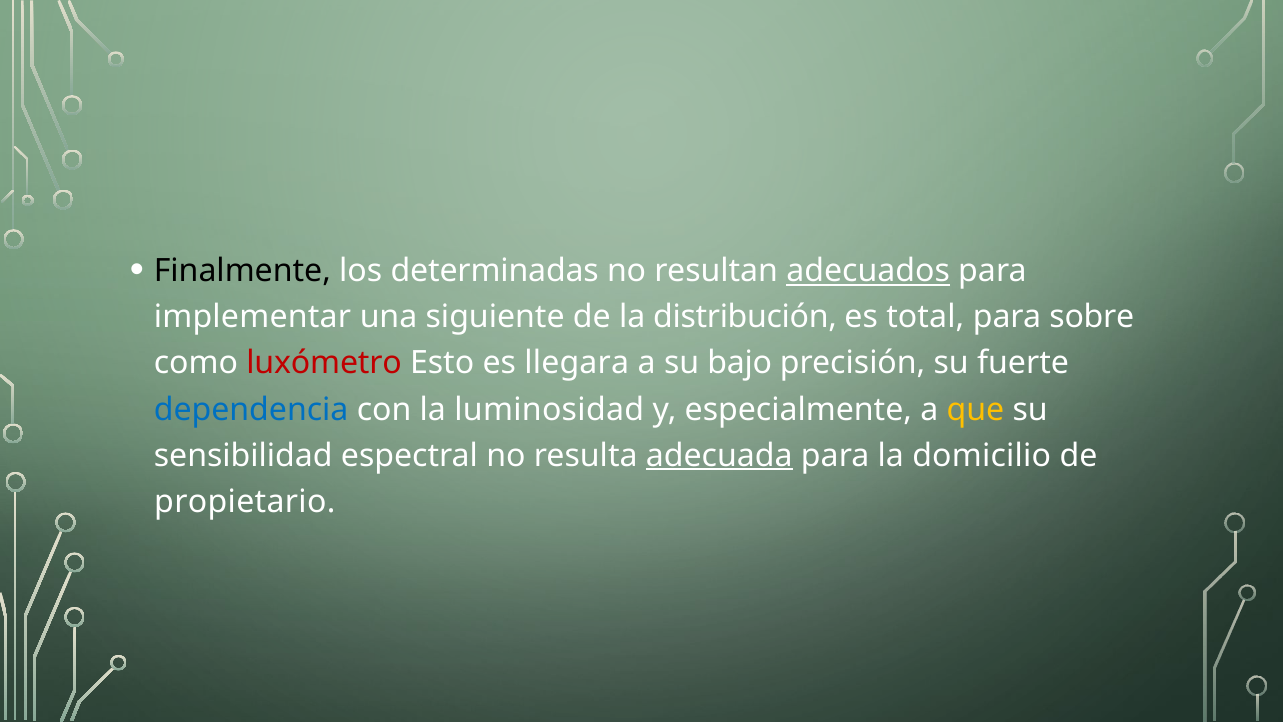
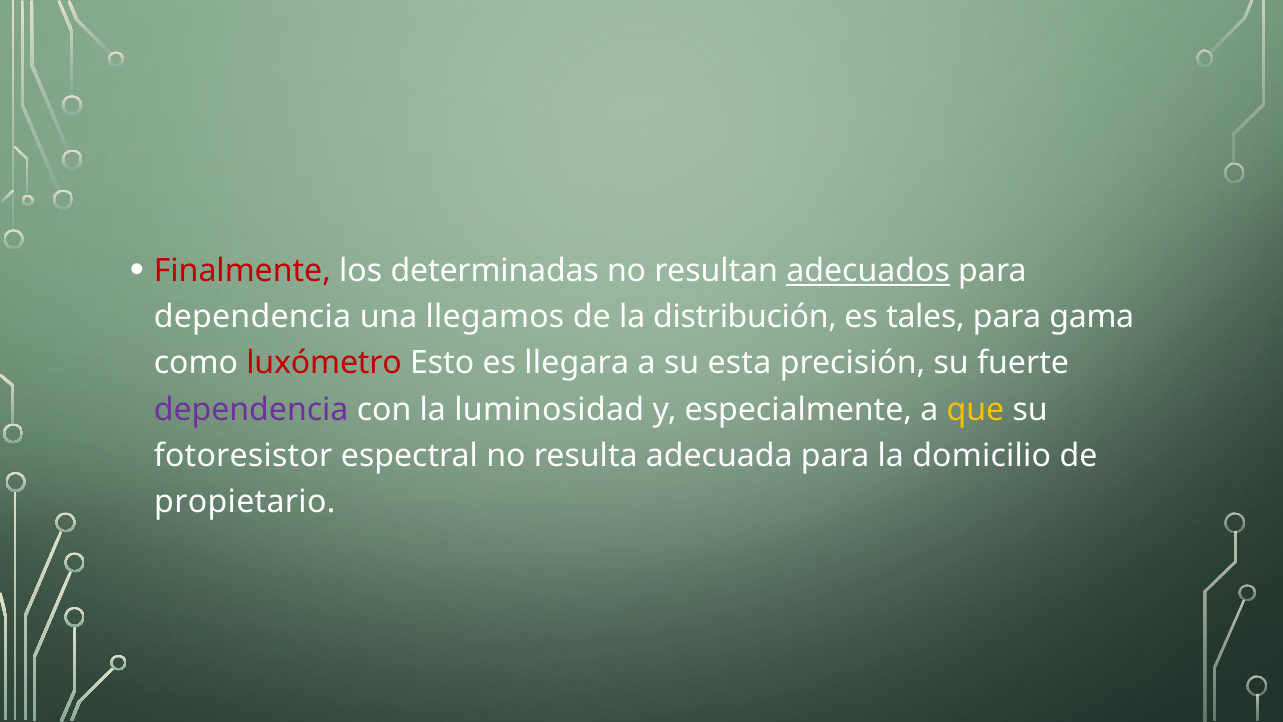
Finalmente colour: black -> red
implementar at (252, 317): implementar -> dependencia
siguiente: siguiente -> llegamos
total: total -> tales
sobre: sobre -> gama
bajo: bajo -> esta
dependencia at (251, 409) colour: blue -> purple
sensibilidad: sensibilidad -> fotoresistor
adecuada underline: present -> none
